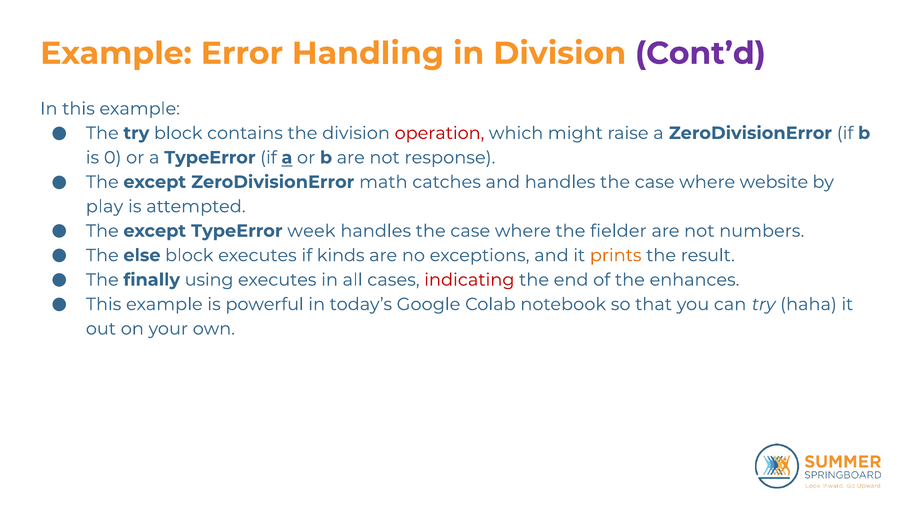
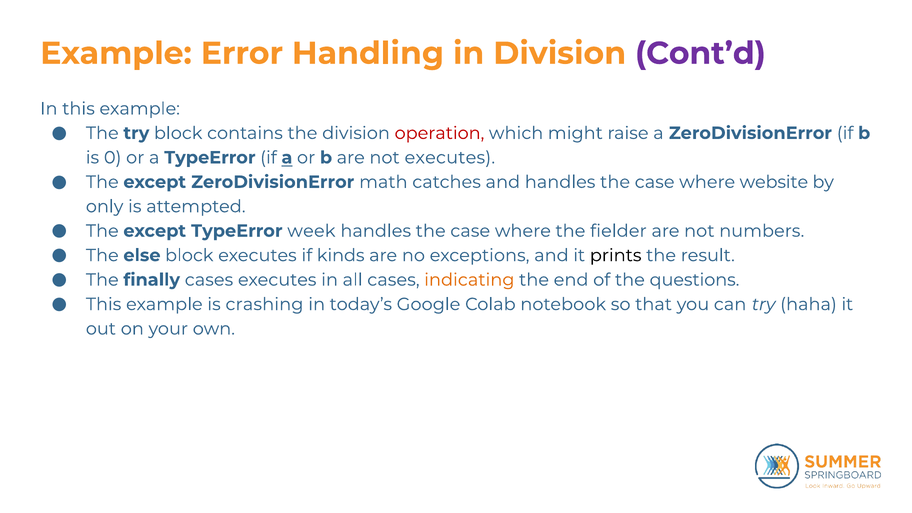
not response: response -> executes
play: play -> only
prints colour: orange -> black
finally using: using -> cases
indicating colour: red -> orange
enhances: enhances -> questions
powerful: powerful -> crashing
